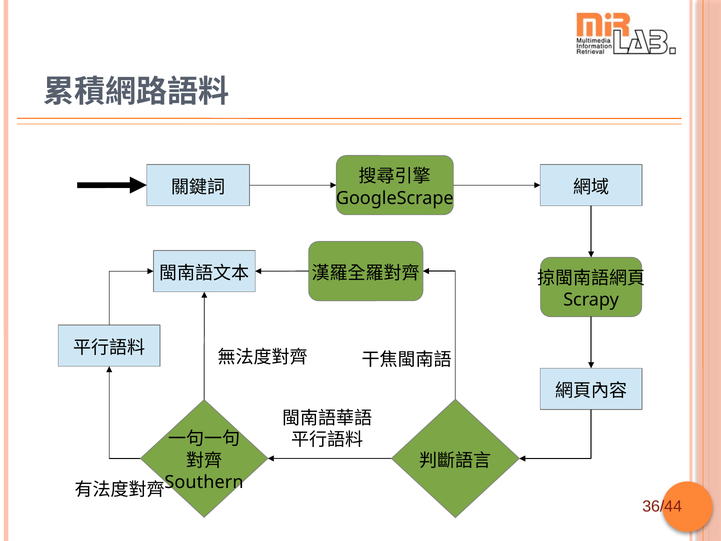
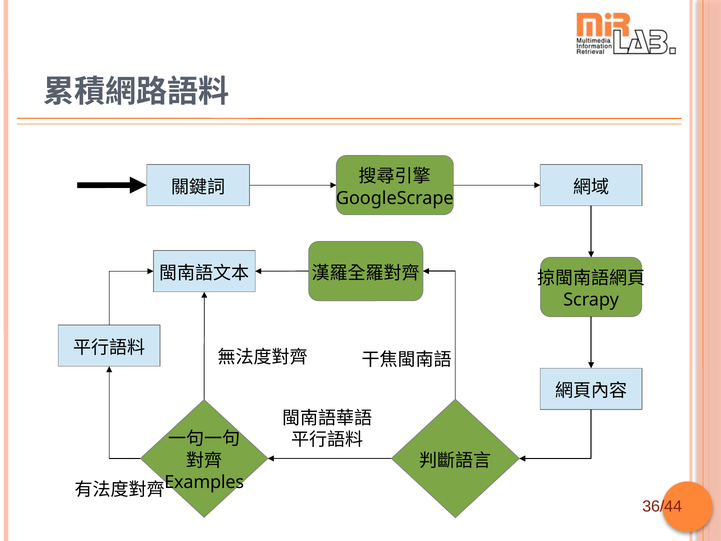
Southern: Southern -> Examples
